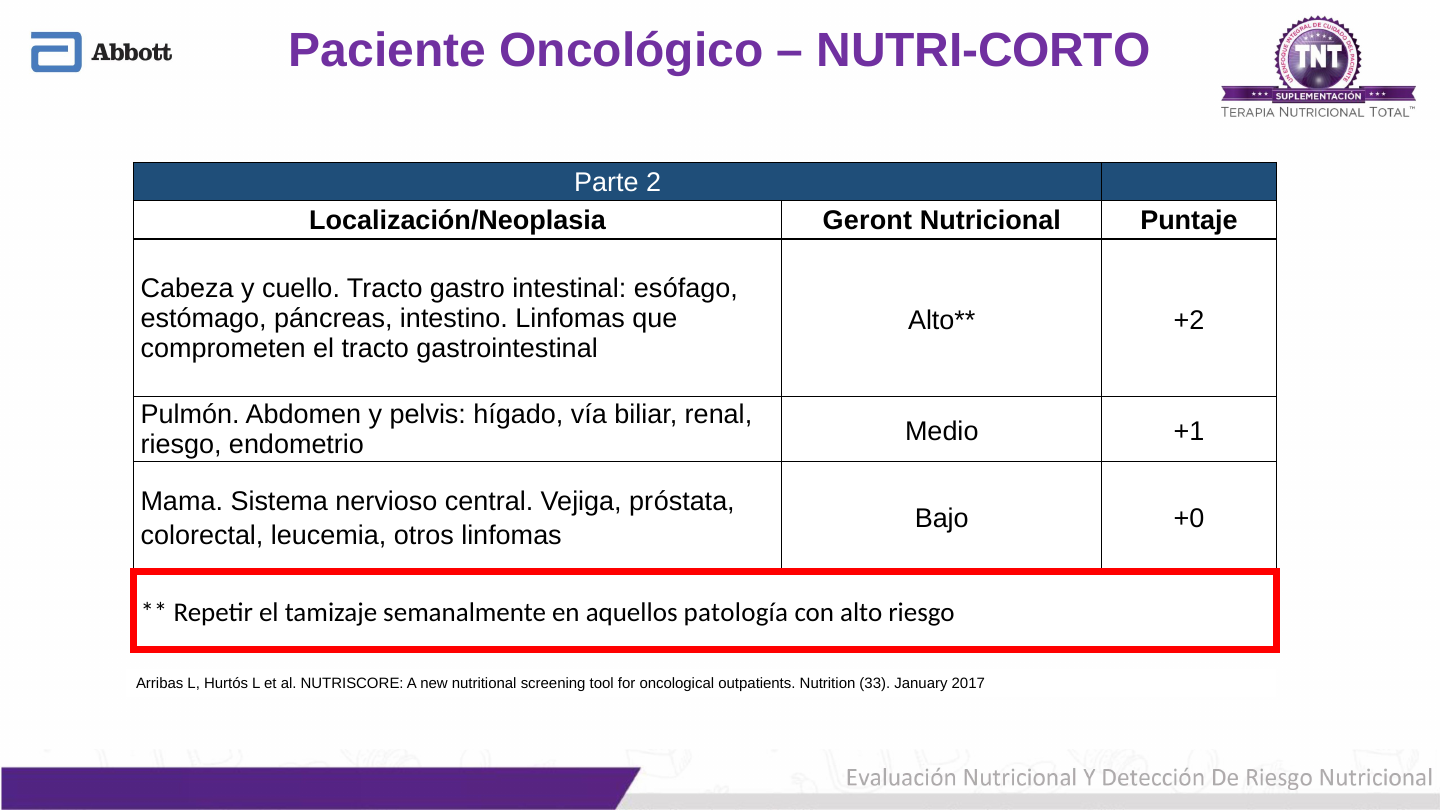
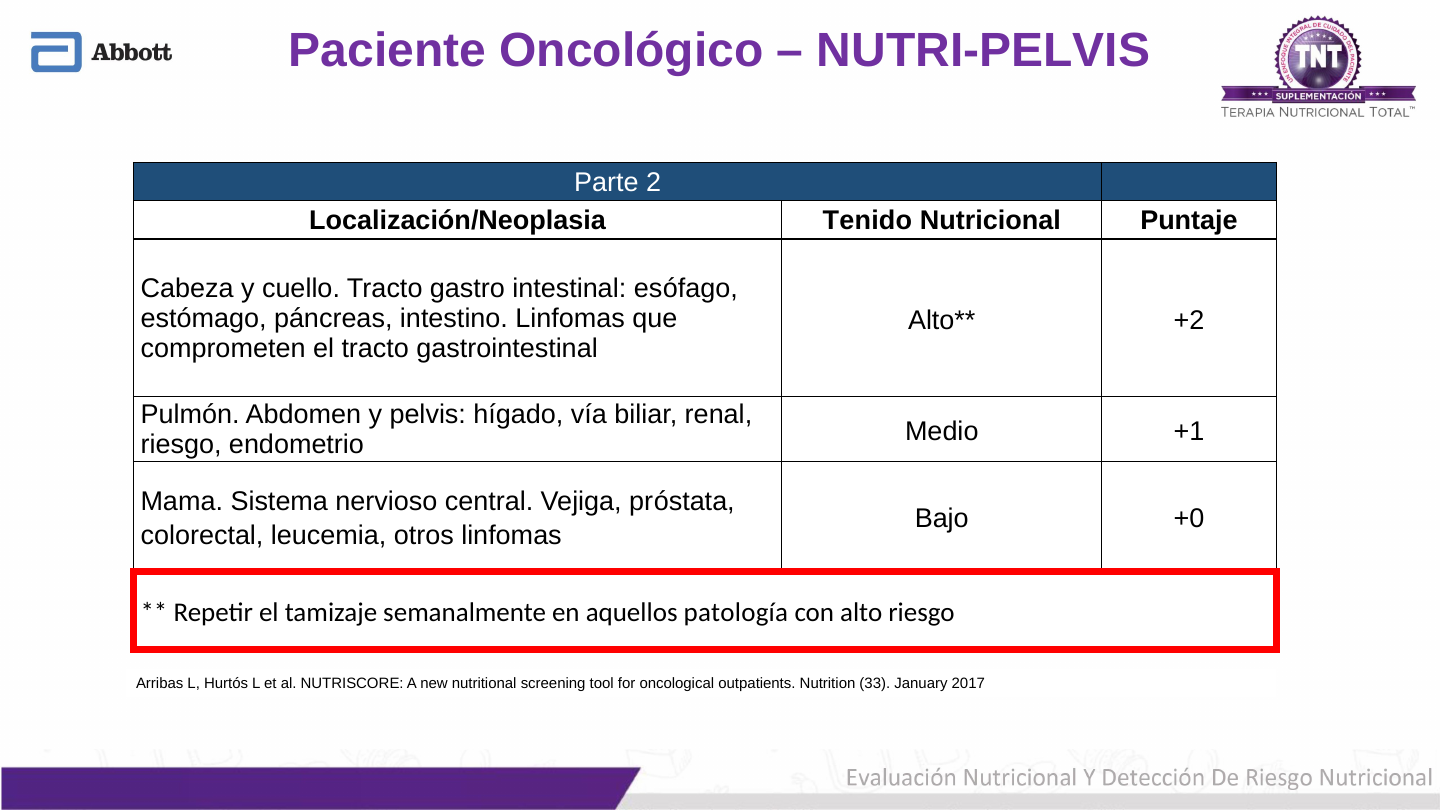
NUTRI-CORTO: NUTRI-CORTO -> NUTRI-PELVIS
Geront: Geront -> Tenido
